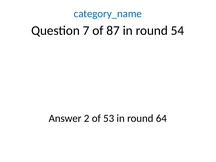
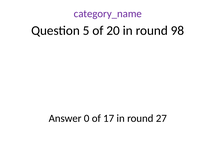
category_name colour: blue -> purple
7: 7 -> 5
87: 87 -> 20
54: 54 -> 98
2: 2 -> 0
53: 53 -> 17
64: 64 -> 27
